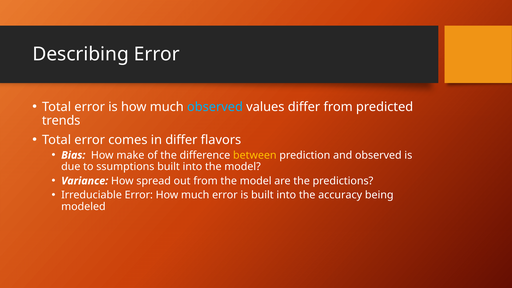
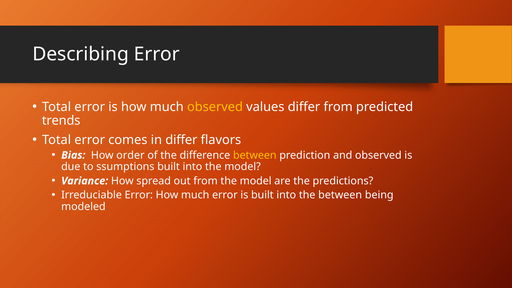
observed at (215, 107) colour: light blue -> yellow
make: make -> order
the accuracy: accuracy -> between
